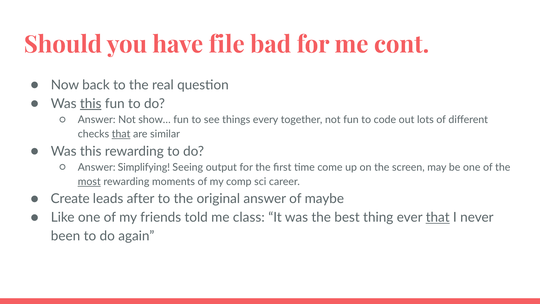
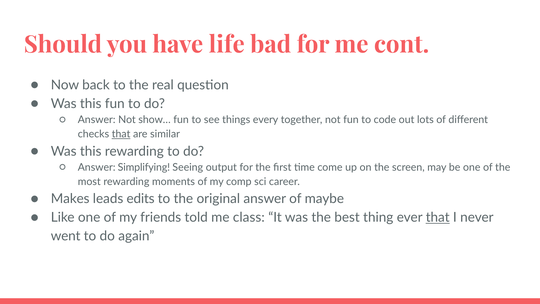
file: file -> life
this at (91, 104) underline: present -> none
most underline: present -> none
Create: Create -> Makes
after: after -> edits
been: been -> went
